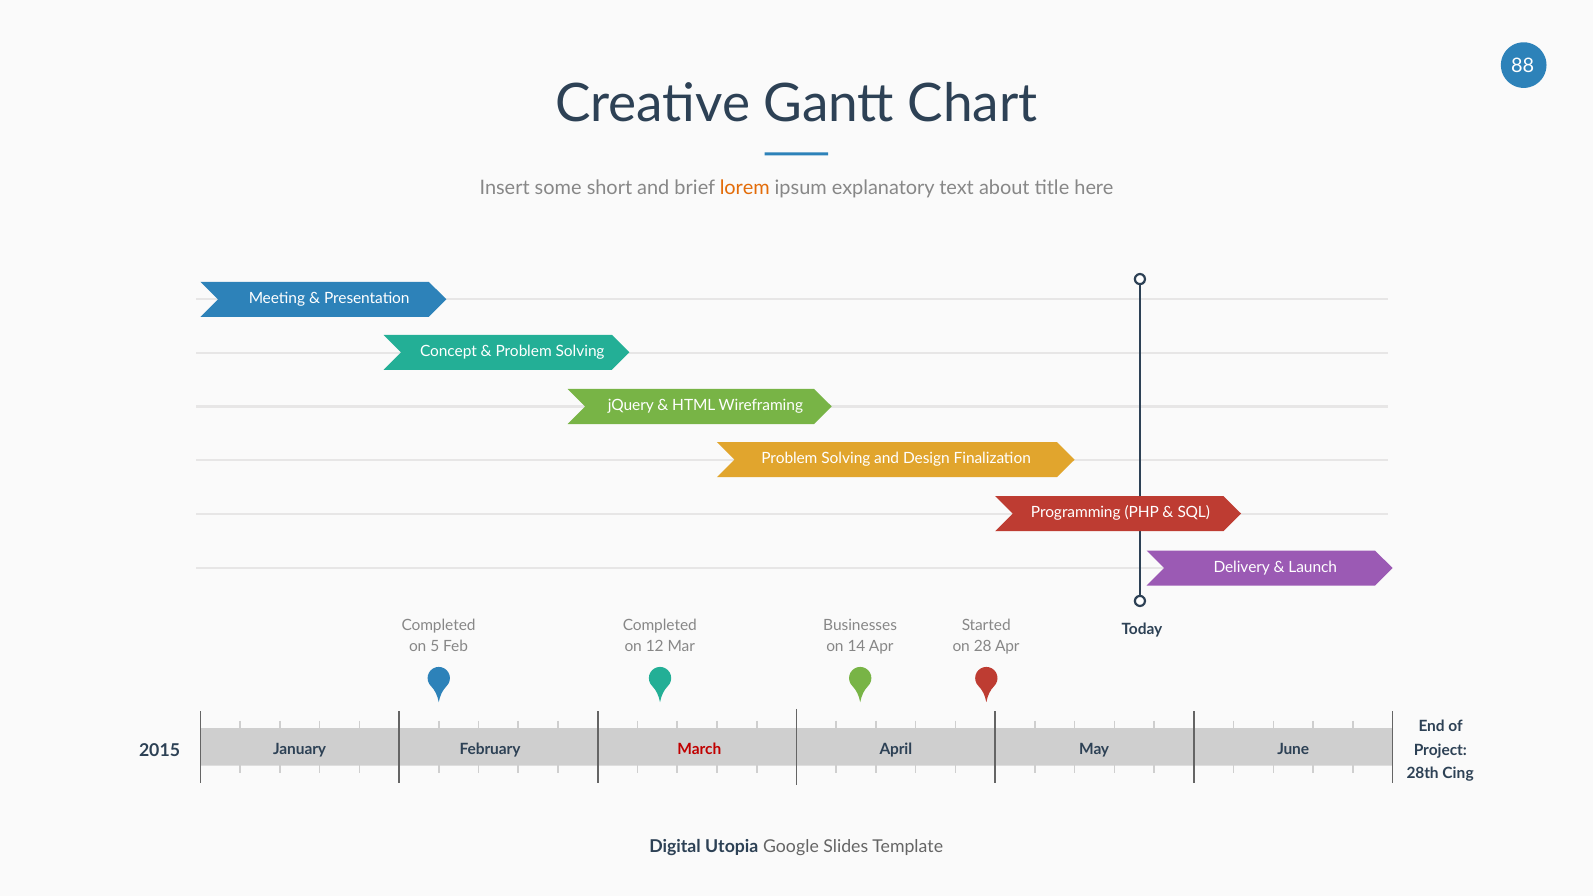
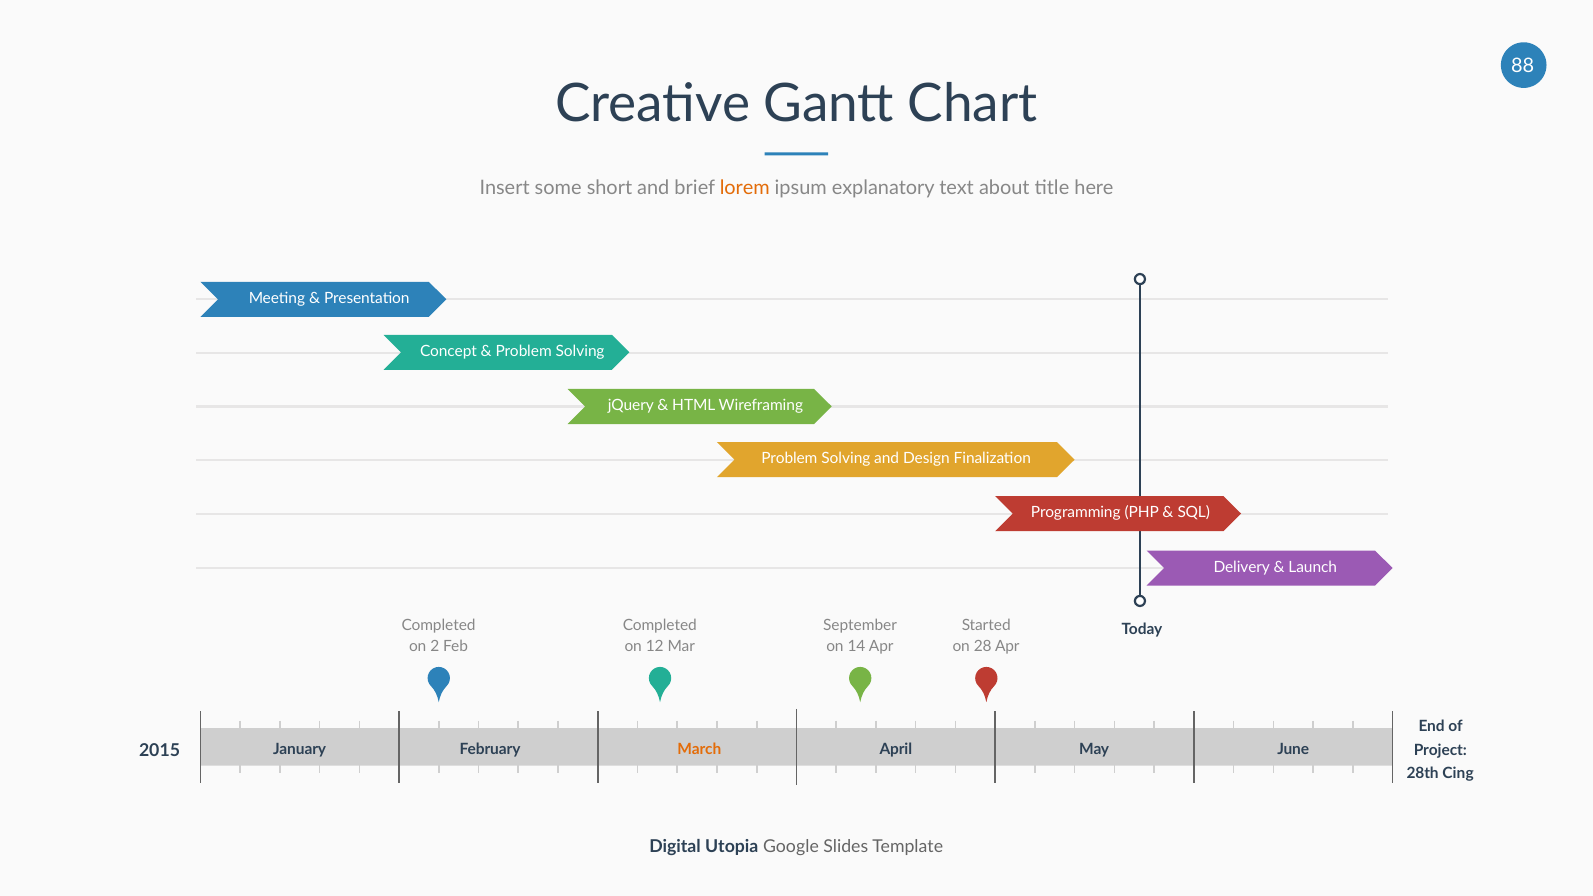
Businesses: Businesses -> September
5: 5 -> 2
March colour: red -> orange
